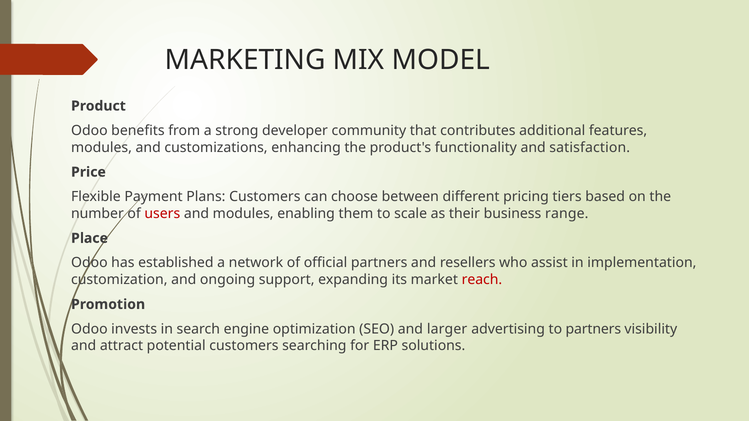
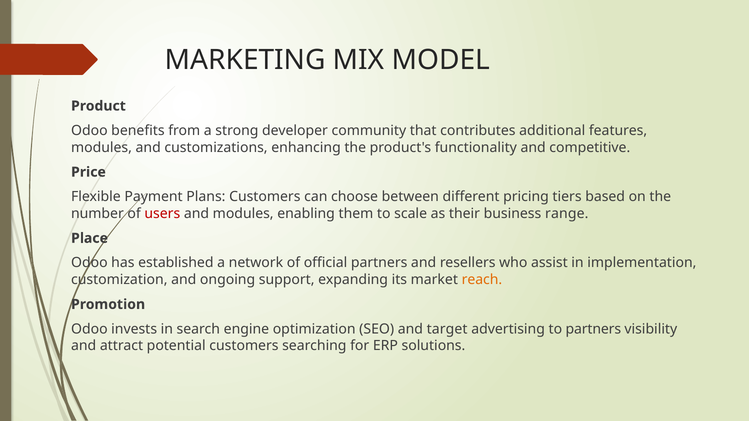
satisfaction: satisfaction -> competitive
reach colour: red -> orange
larger: larger -> target
